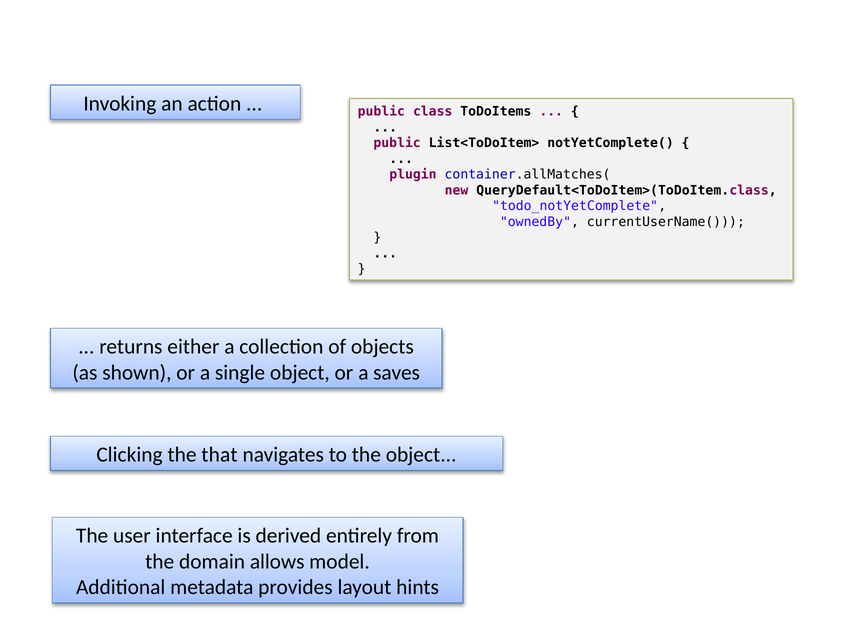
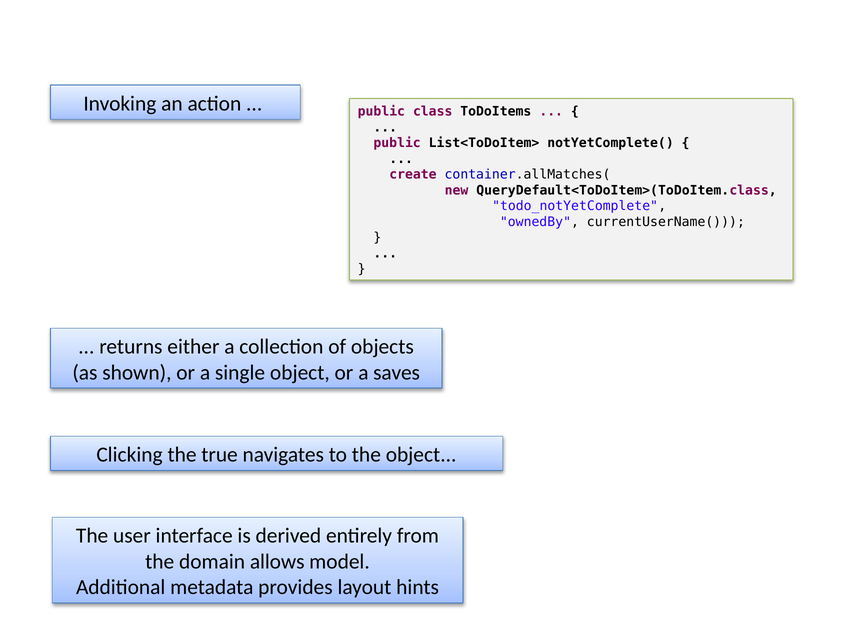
plugin: plugin -> create
that: that -> true
